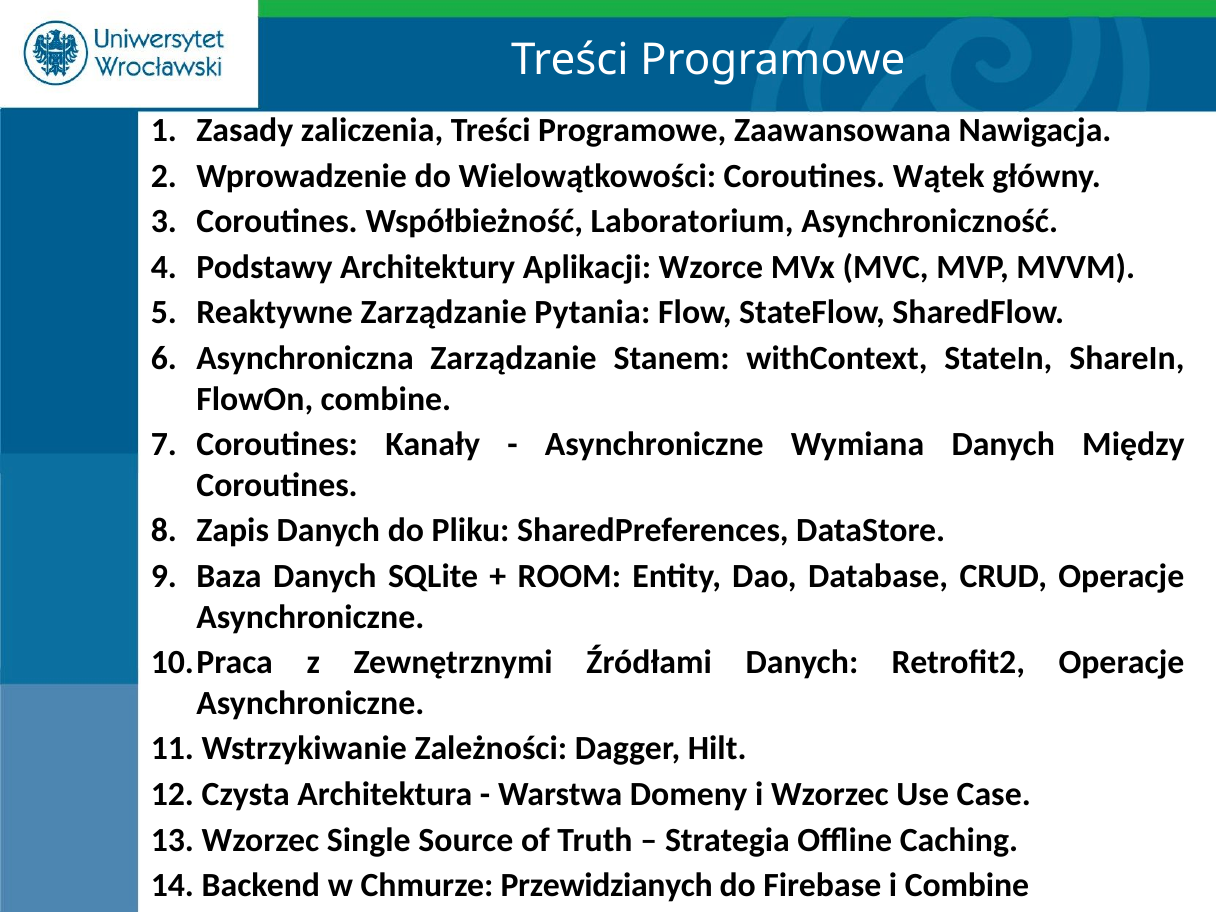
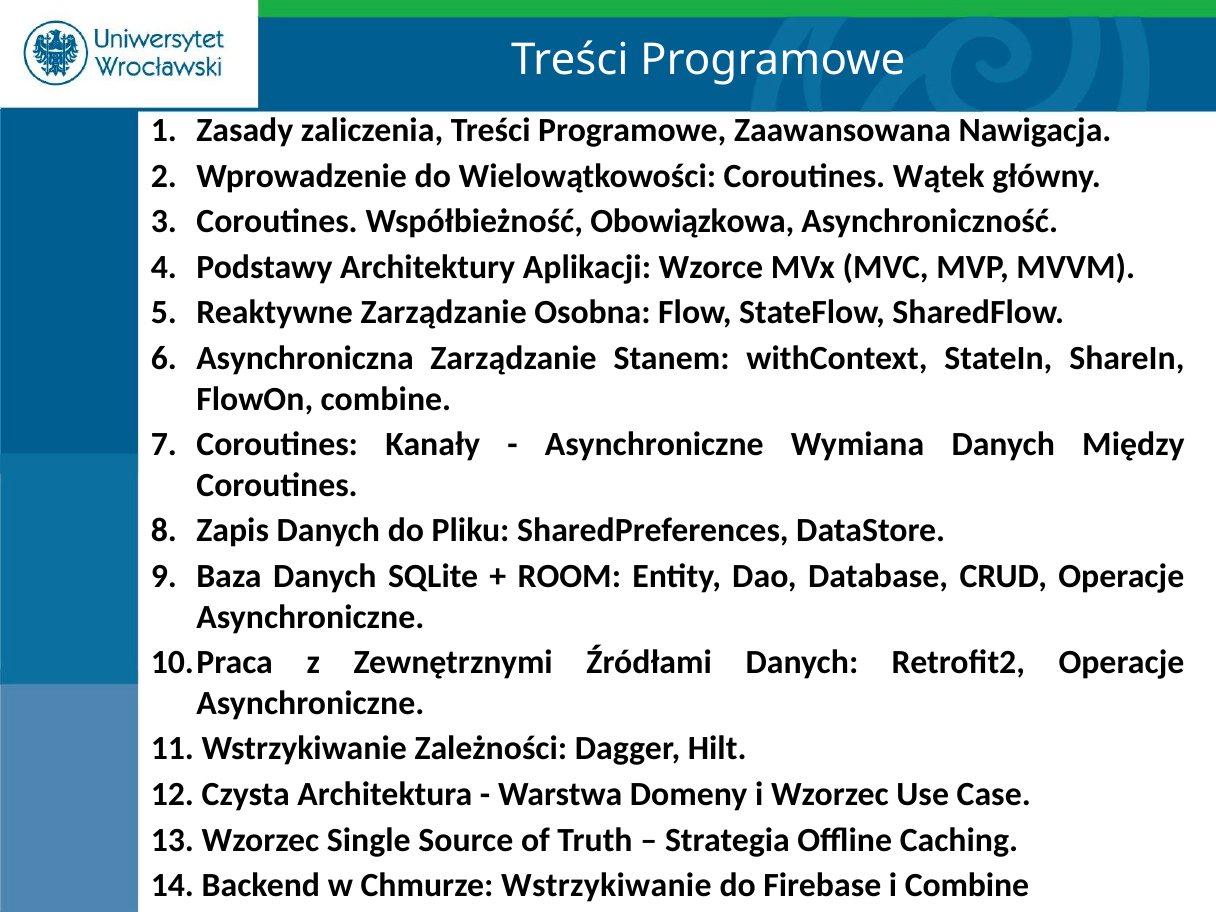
Laboratorium: Laboratorium -> Obowiązkowa
Pytania: Pytania -> Osobna
Chmurze Przewidzianych: Przewidzianych -> Wstrzykiwanie
